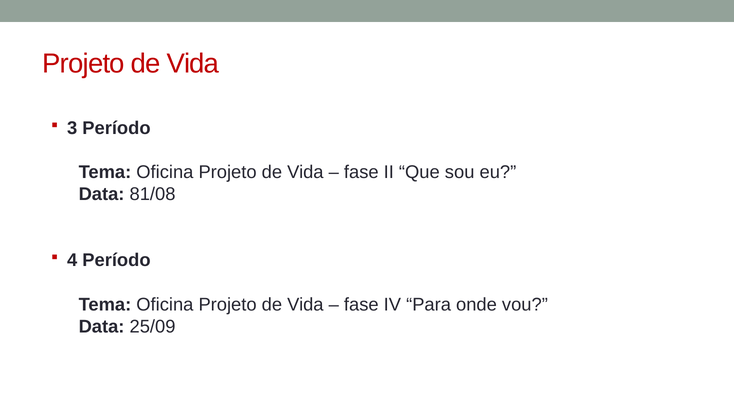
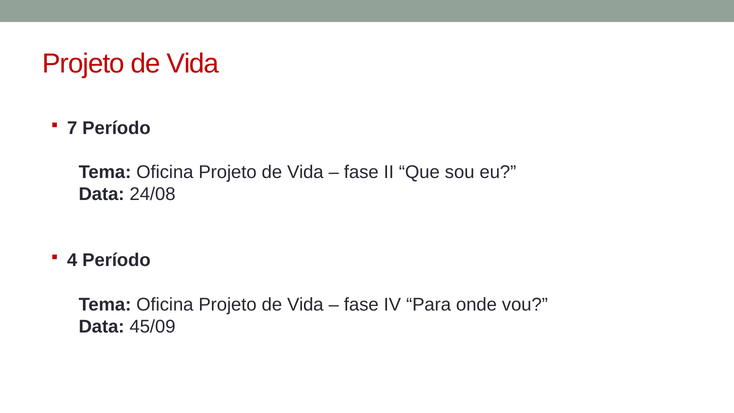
3: 3 -> 7
81/08: 81/08 -> 24/08
25/09: 25/09 -> 45/09
